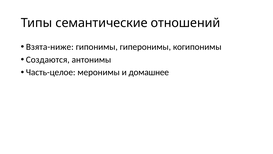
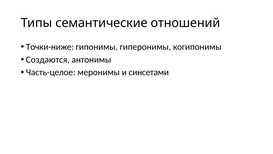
Взята-ниже: Взята-ниже -> Точки-ниже
домашнее: домашнее -> синсетами
